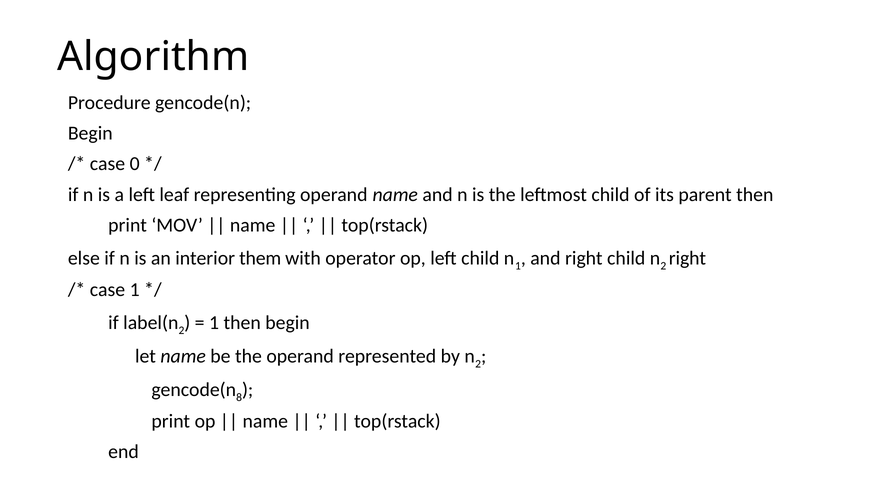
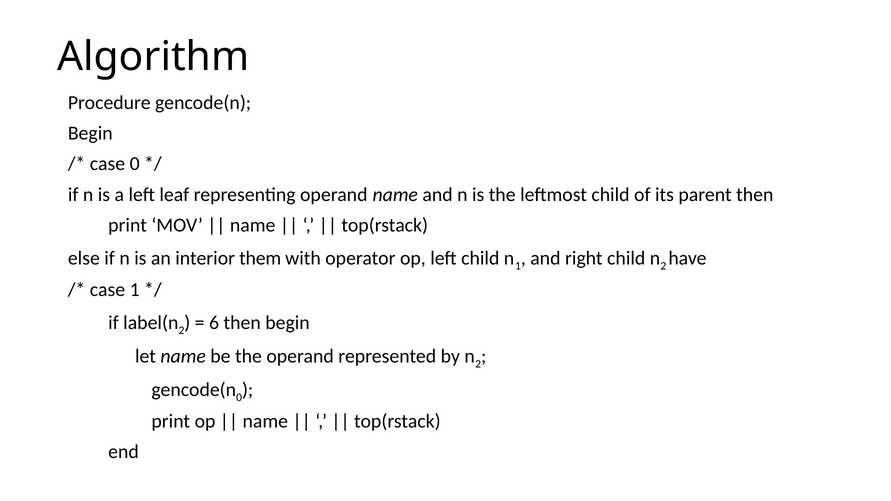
right at (687, 258): right -> have
1 at (214, 323): 1 -> 6
gencode(n 8: 8 -> 0
